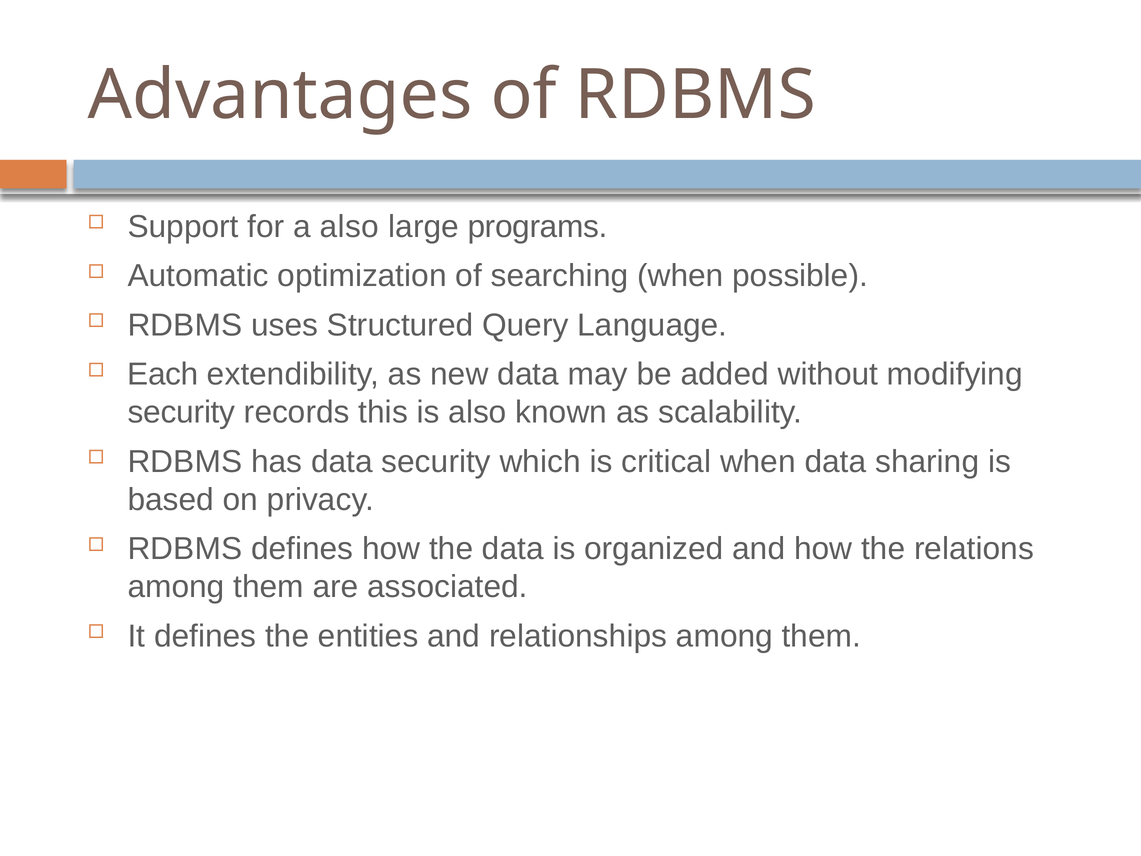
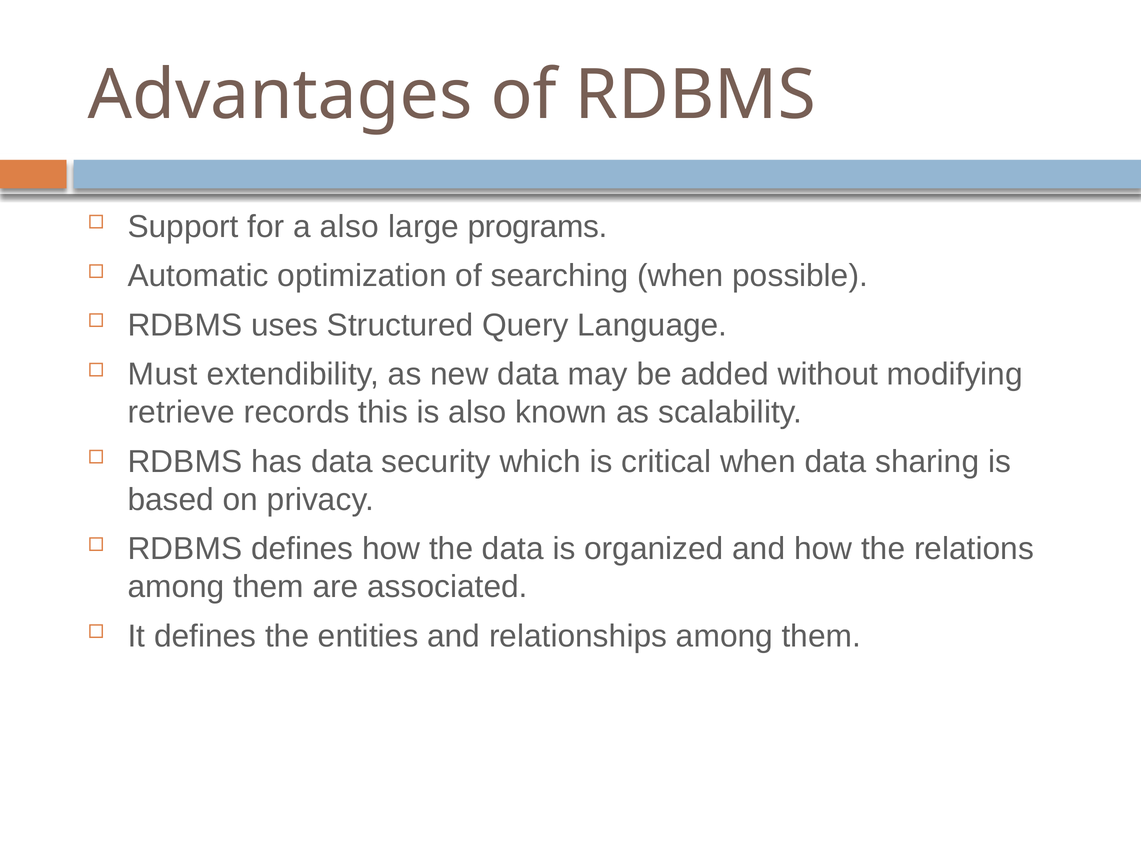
Each: Each -> Must
security at (181, 412): security -> retrieve
